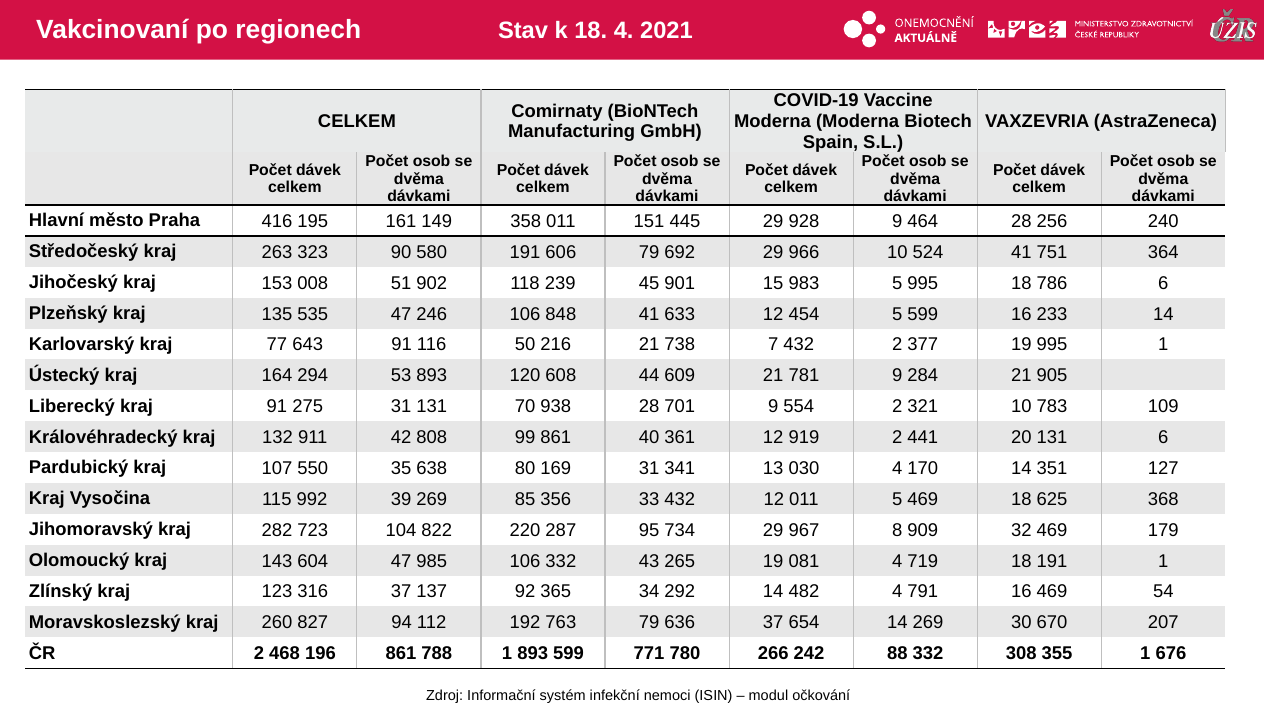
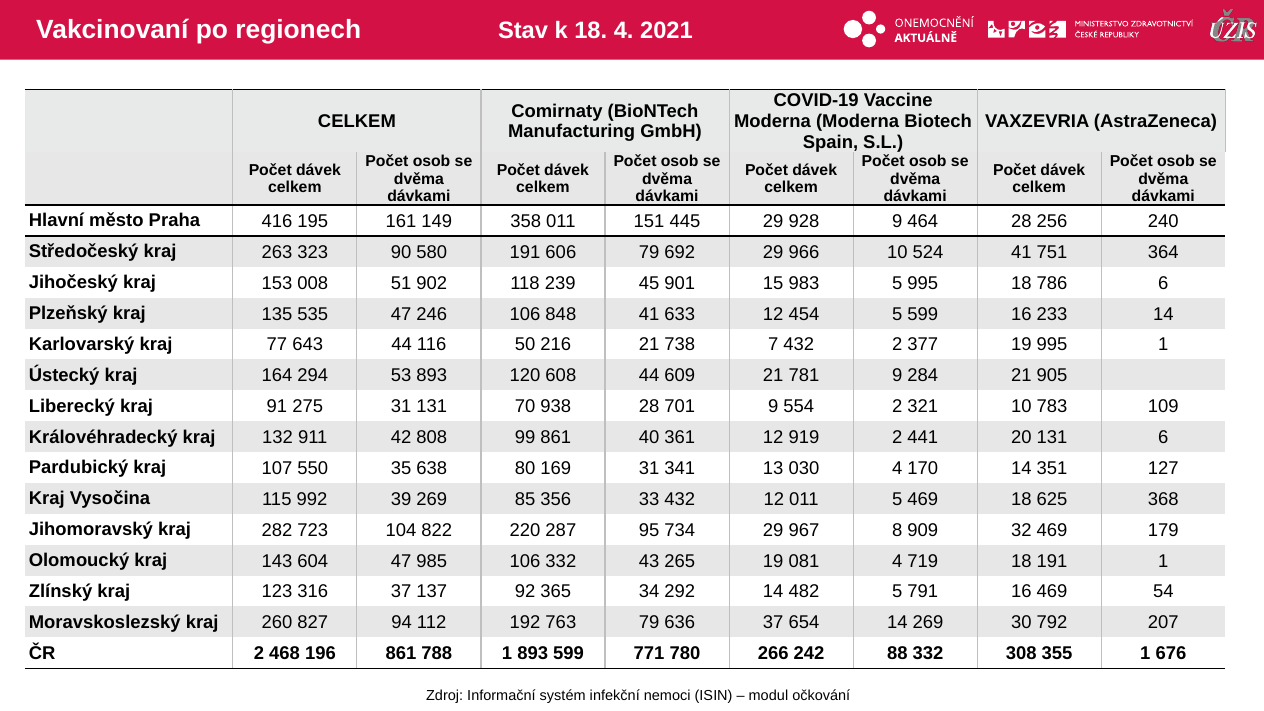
643 91: 91 -> 44
482 4: 4 -> 5
670: 670 -> 792
